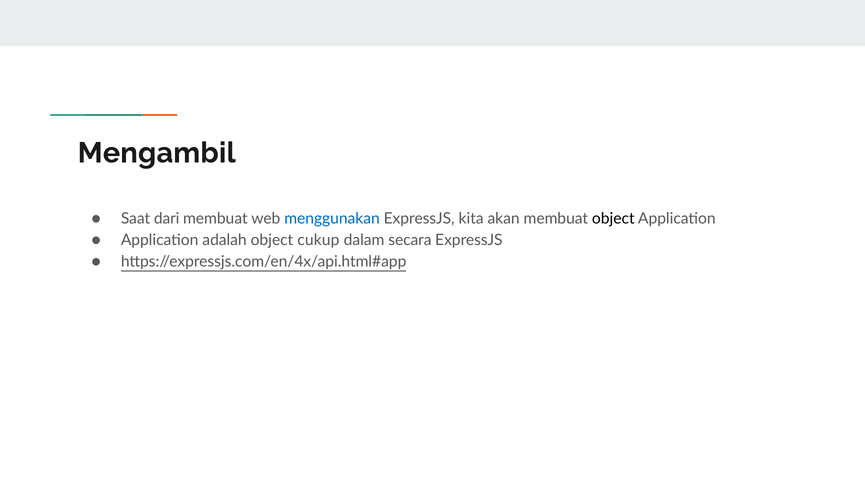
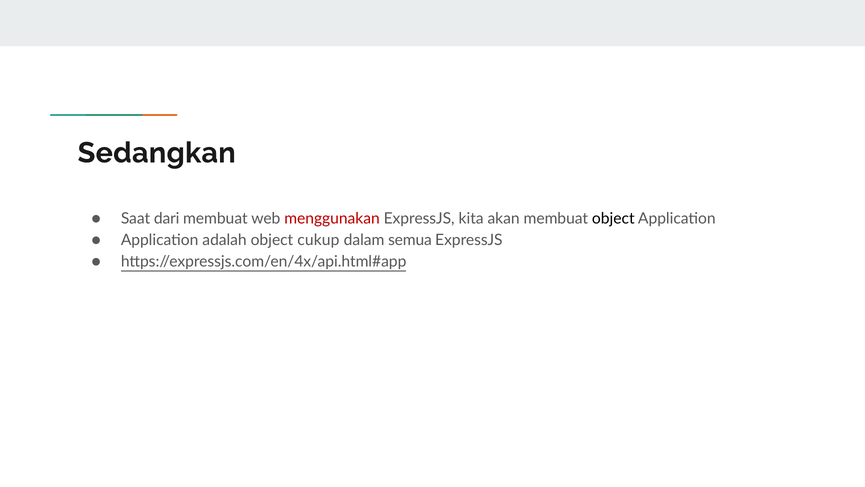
Mengambil: Mengambil -> Sedangkan
menggunakan colour: blue -> red
secara: secara -> semua
